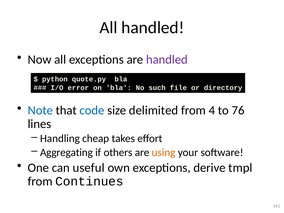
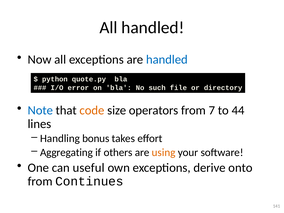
handled at (167, 60) colour: purple -> blue
code colour: blue -> orange
delimited: delimited -> operators
4: 4 -> 7
76: 76 -> 44
cheap: cheap -> bonus
tmpl: tmpl -> onto
